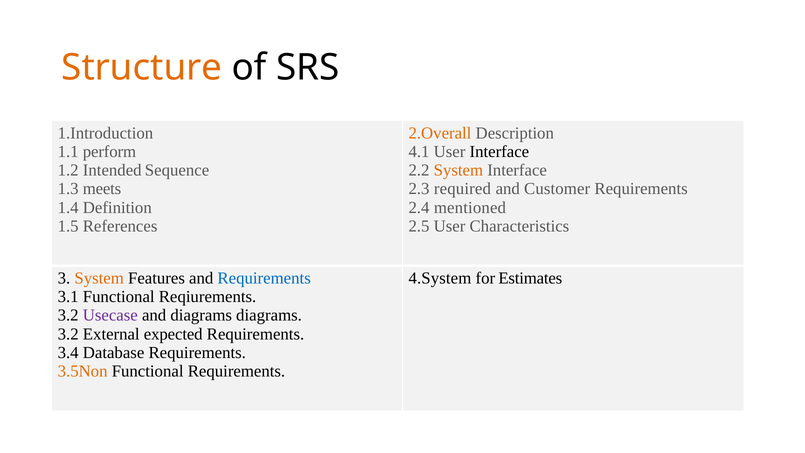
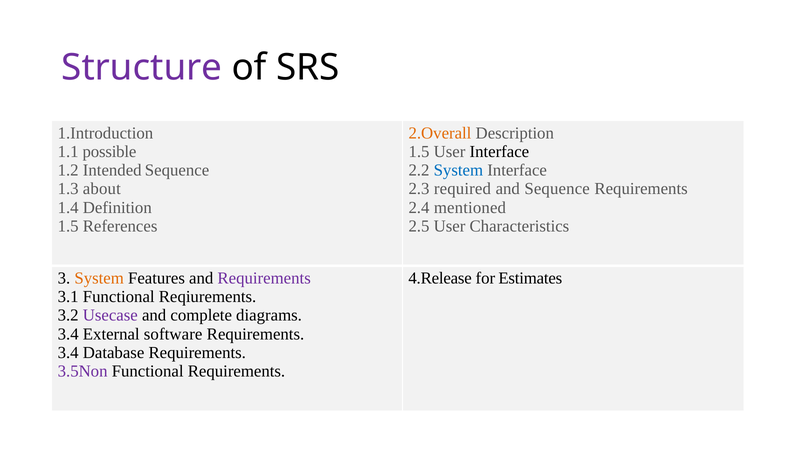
Structure colour: orange -> purple
perform: perform -> possible
4.1 at (419, 152): 4.1 -> 1.5
System at (458, 170) colour: orange -> blue
meets: meets -> about
and Customer: Customer -> Sequence
Requirements at (264, 278) colour: blue -> purple
4.System: 4.System -> 4.Release
and diagrams: diagrams -> complete
3.2 at (68, 334): 3.2 -> 3.4
expected: expected -> software
3.5Non colour: orange -> purple
